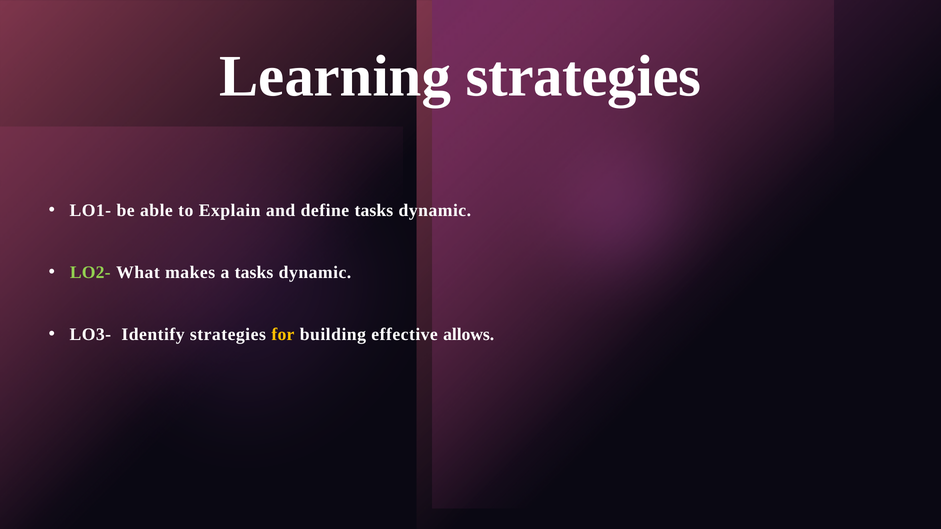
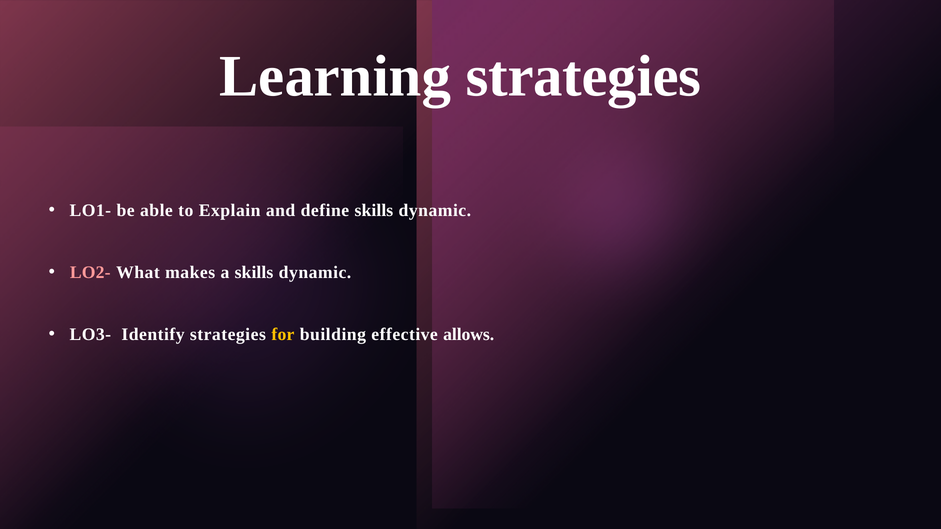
define tasks: tasks -> skills
LO2- colour: light green -> pink
a tasks: tasks -> skills
